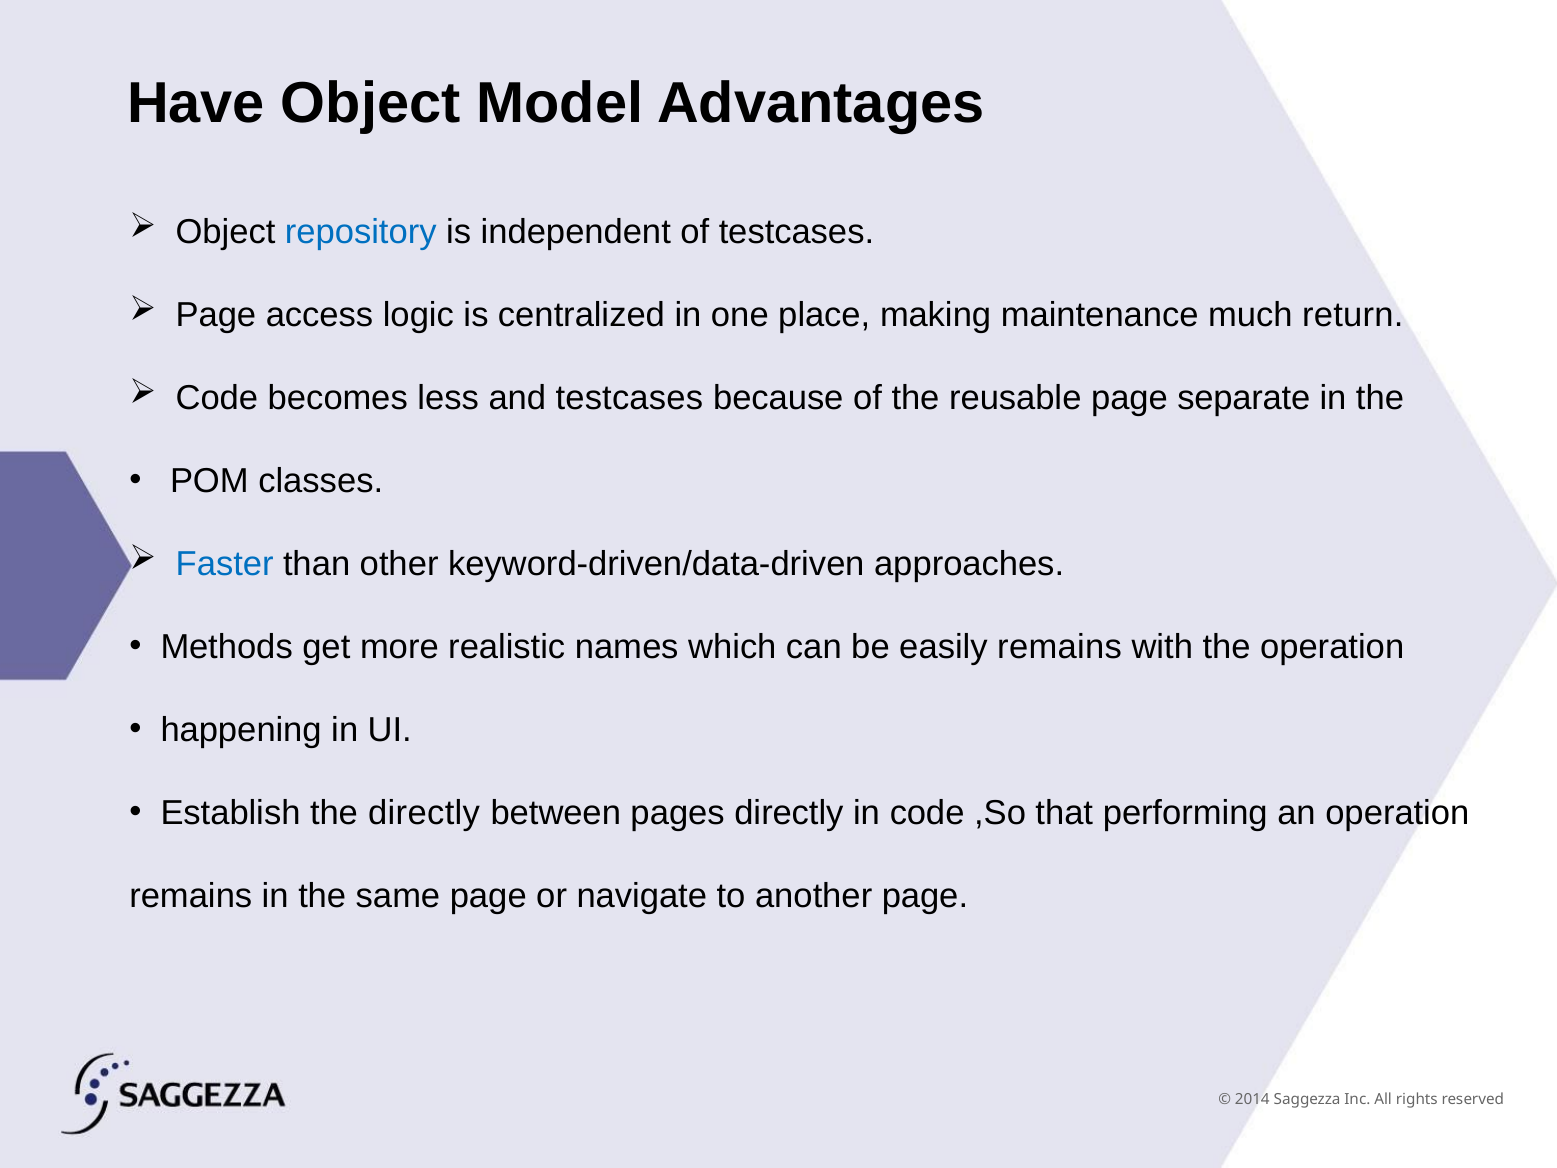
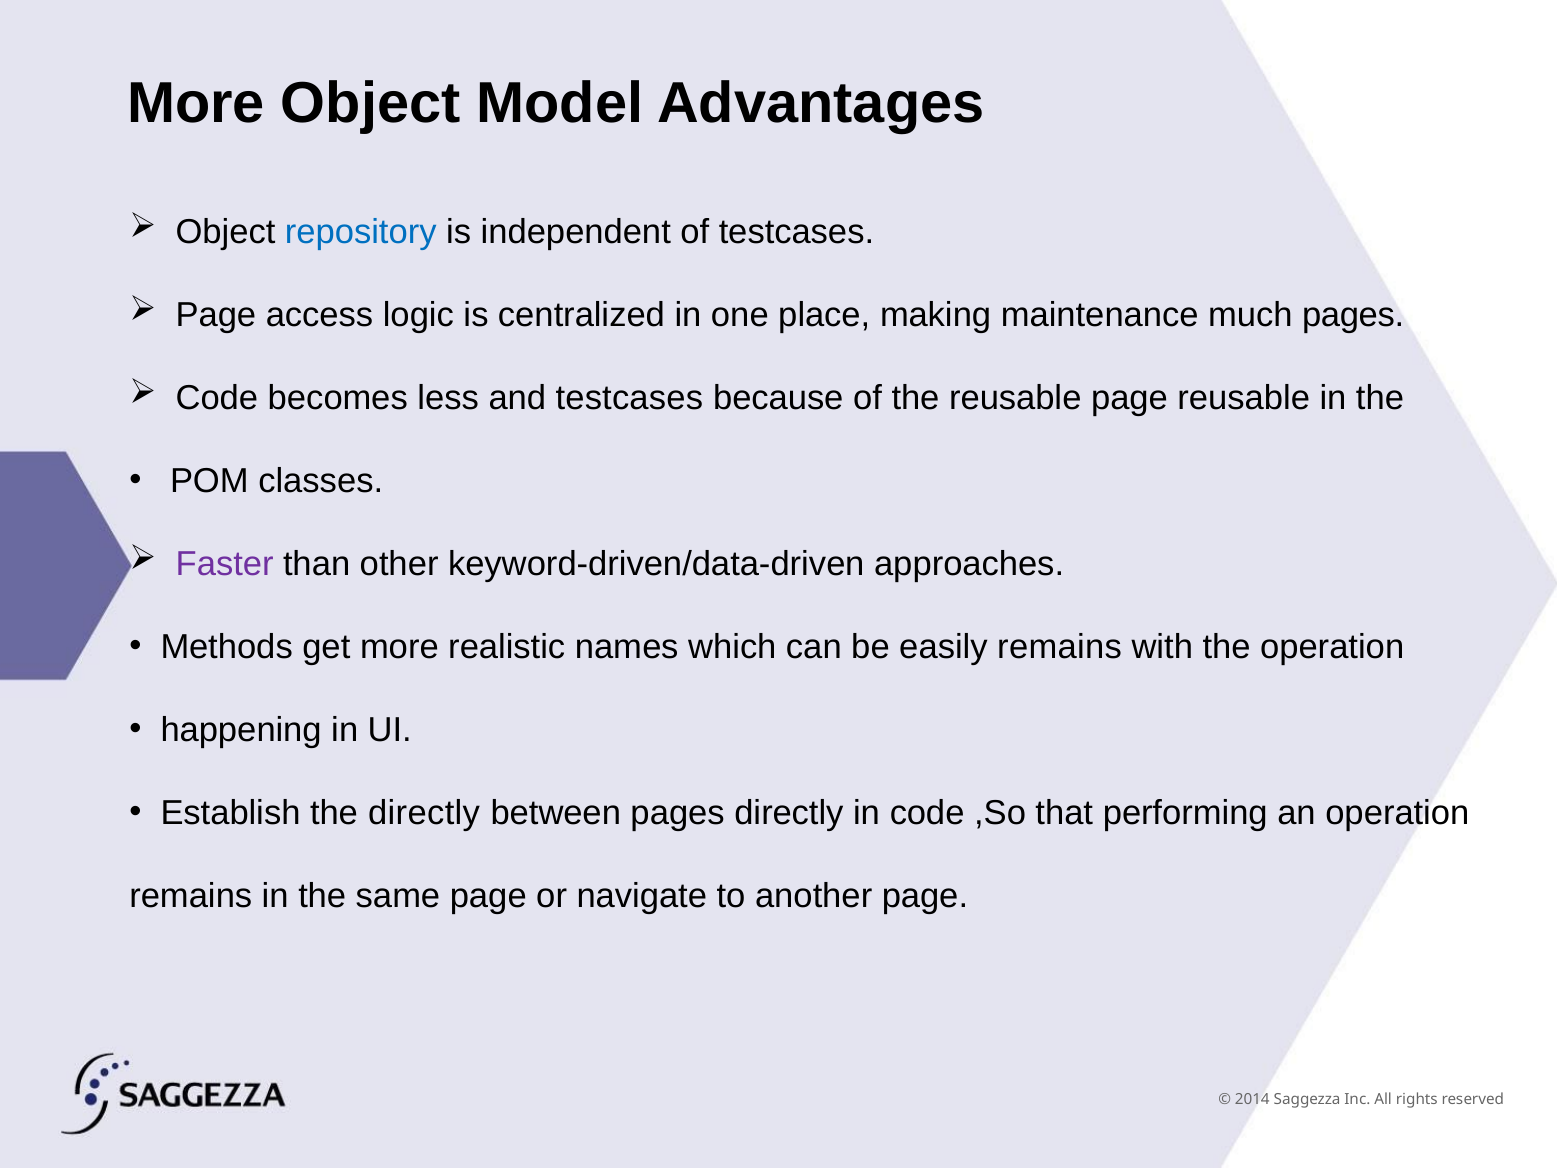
Have at (196, 103): Have -> More
much return: return -> pages
page separate: separate -> reusable
Faster colour: blue -> purple
